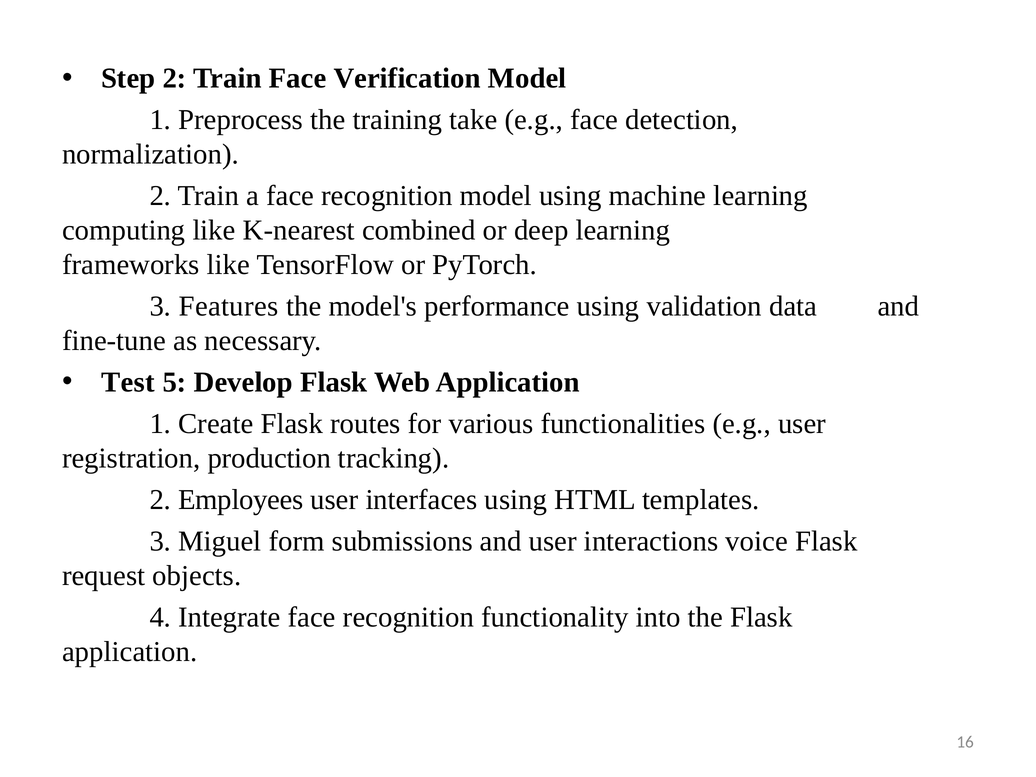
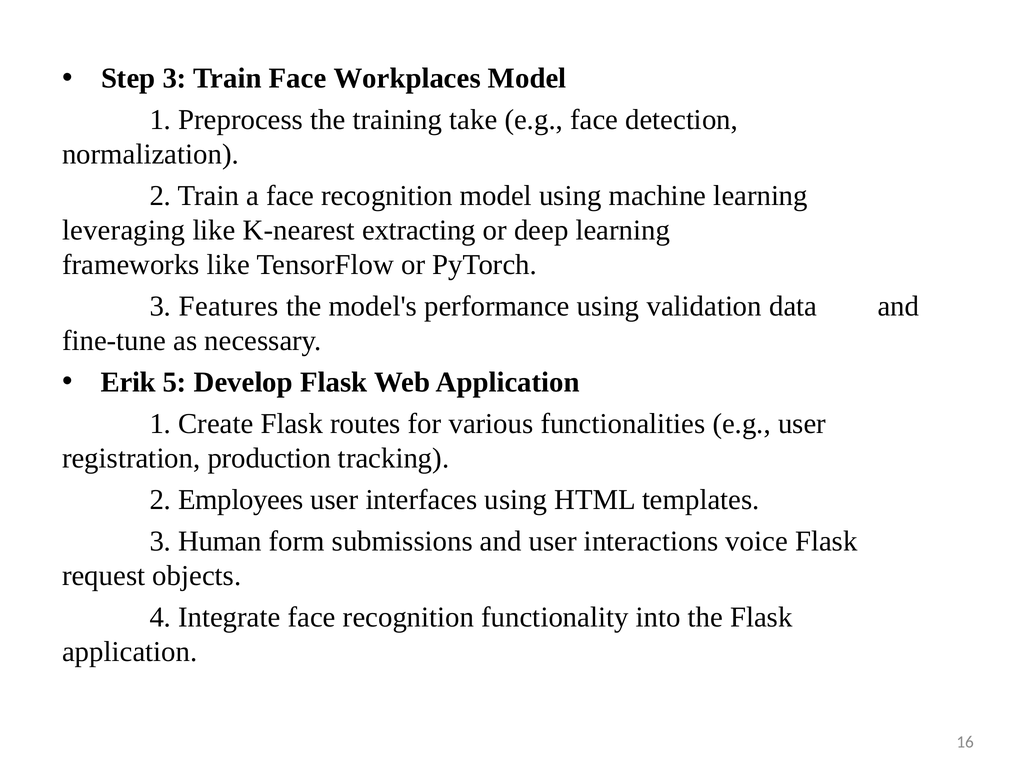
Step 2: 2 -> 3
Verification: Verification -> Workplaces
computing: computing -> leveraging
combined: combined -> extracting
Test: Test -> Erik
Miguel: Miguel -> Human
